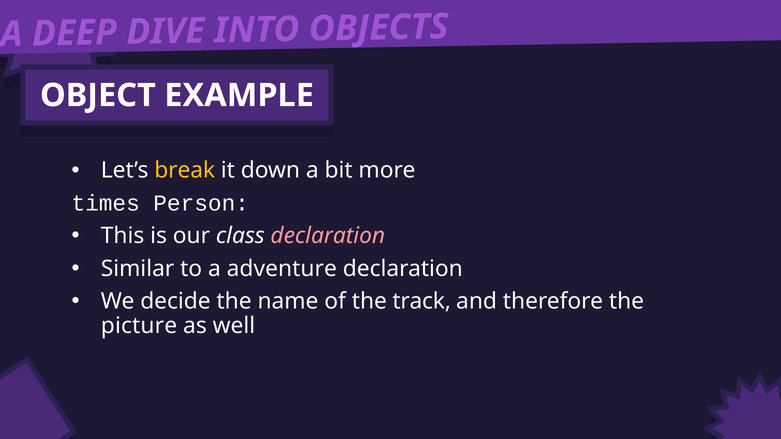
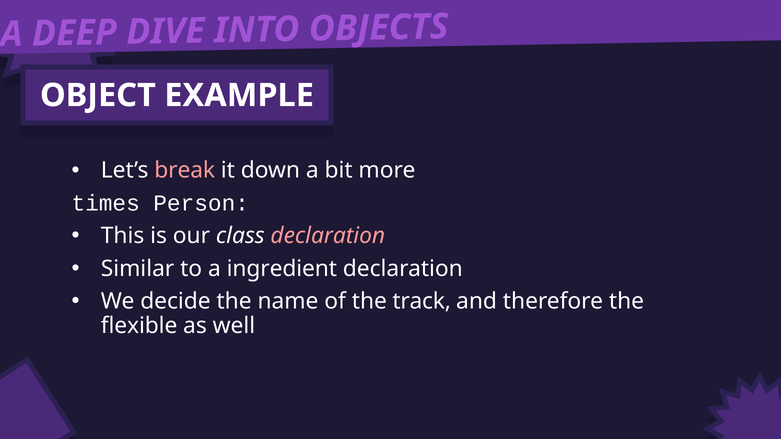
break colour: yellow -> pink
adventure: adventure -> ingredient
picture: picture -> flexible
